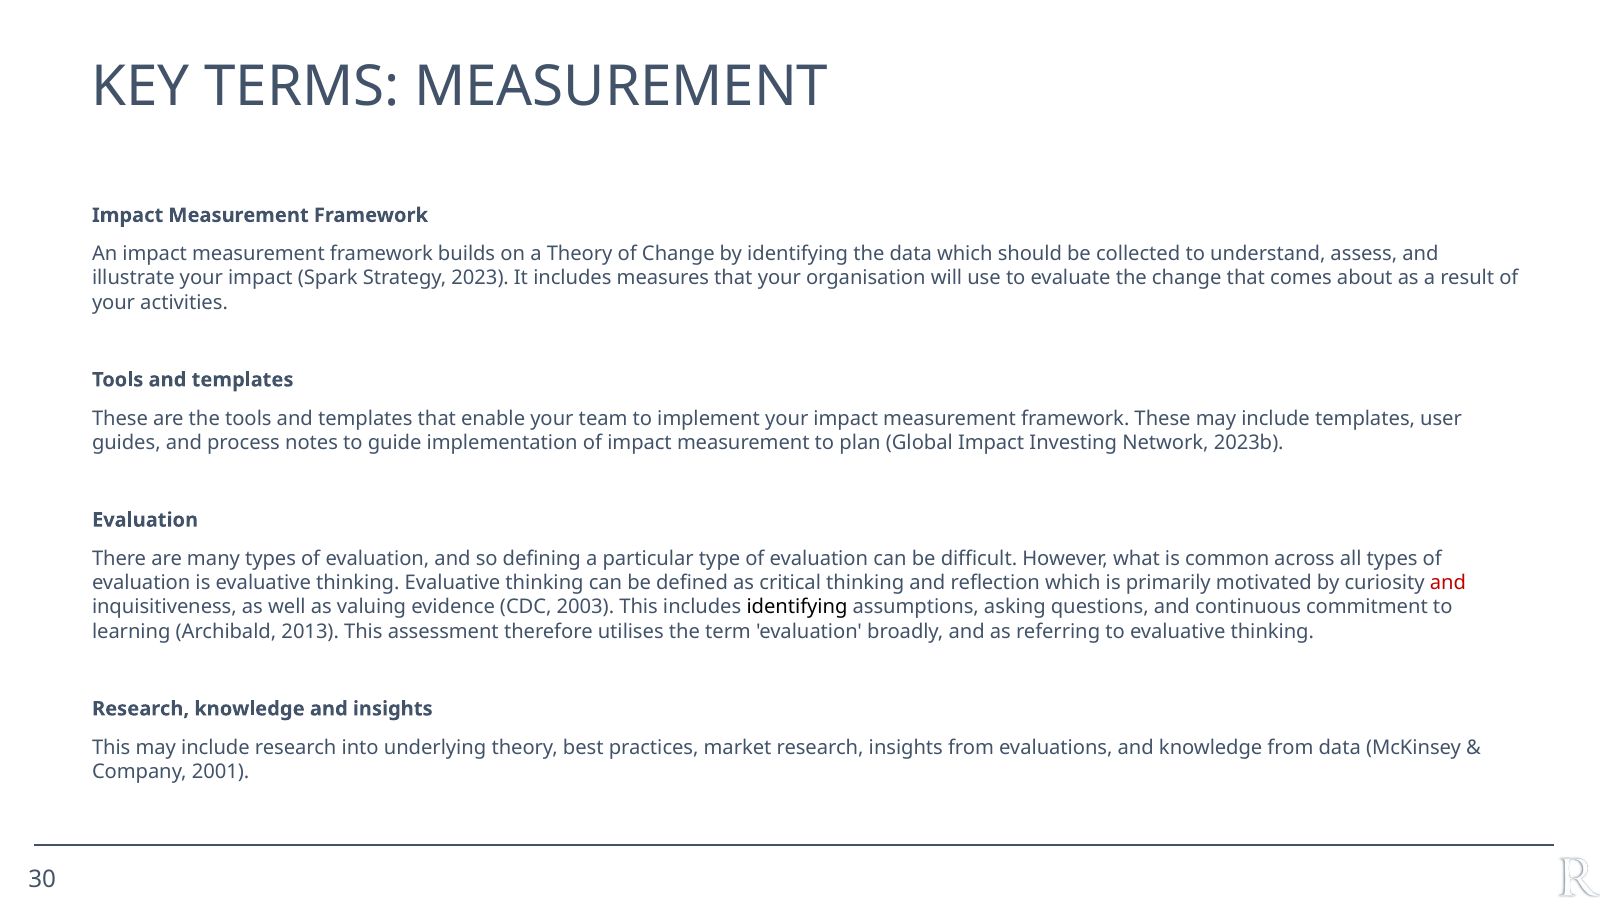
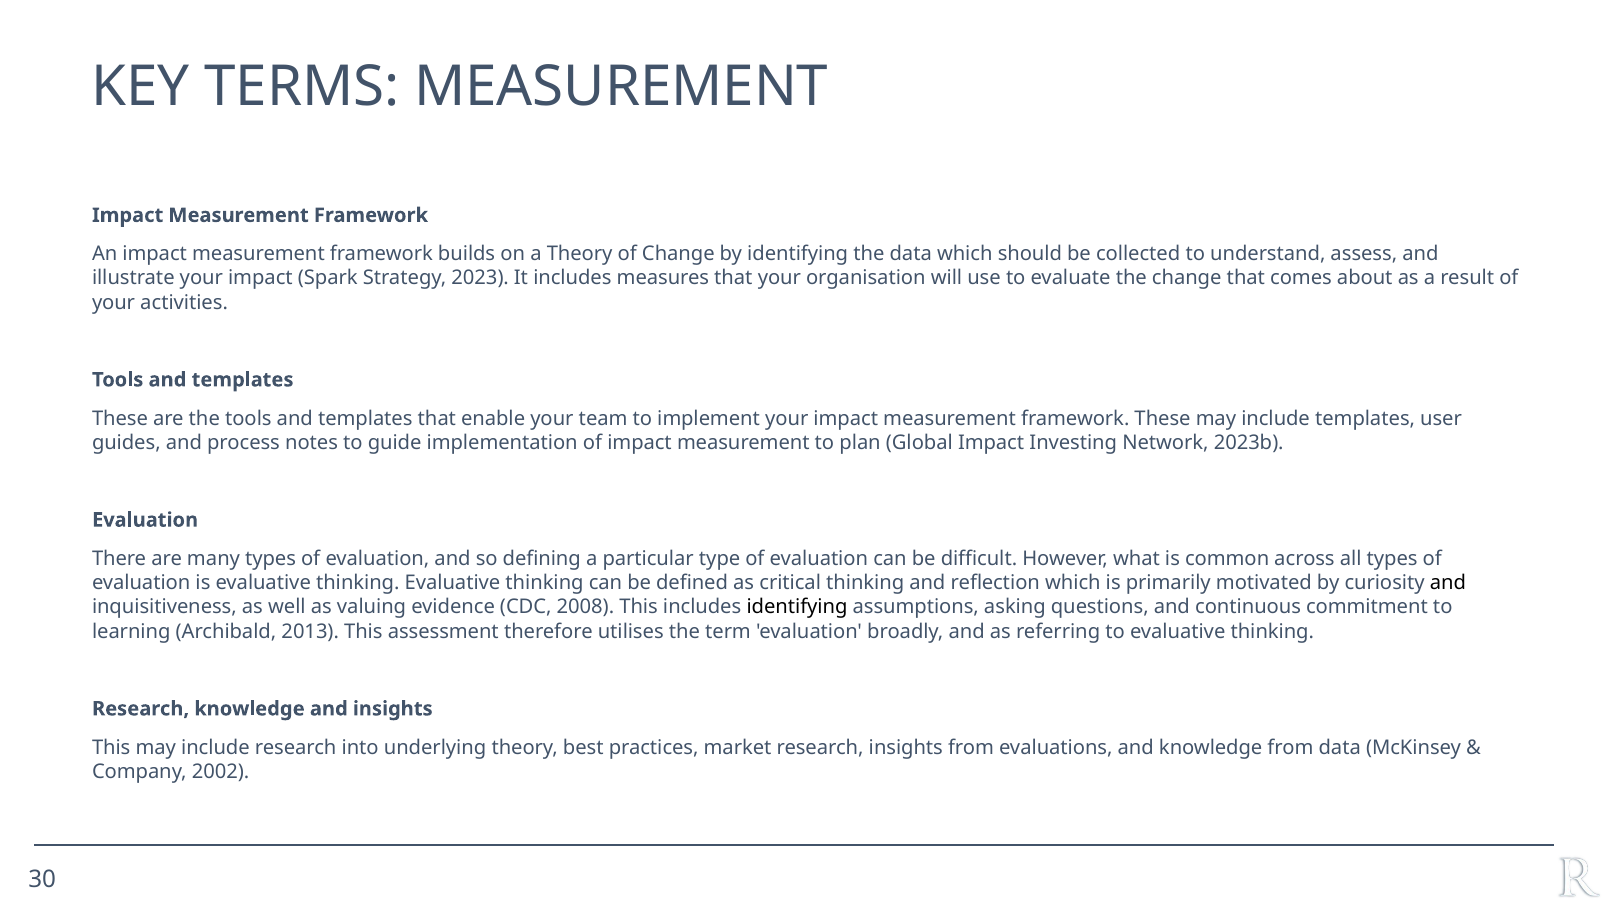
and at (1448, 583) colour: red -> black
2003: 2003 -> 2008
2001: 2001 -> 2002
